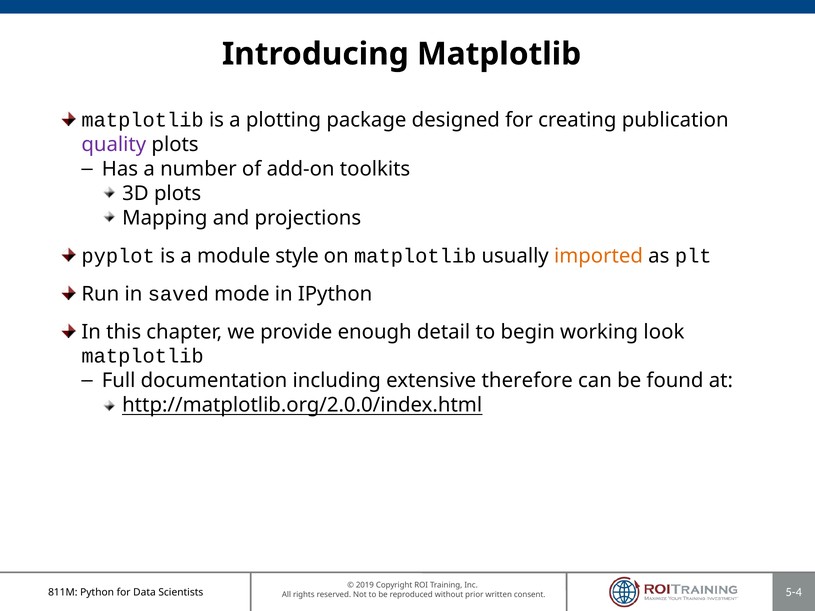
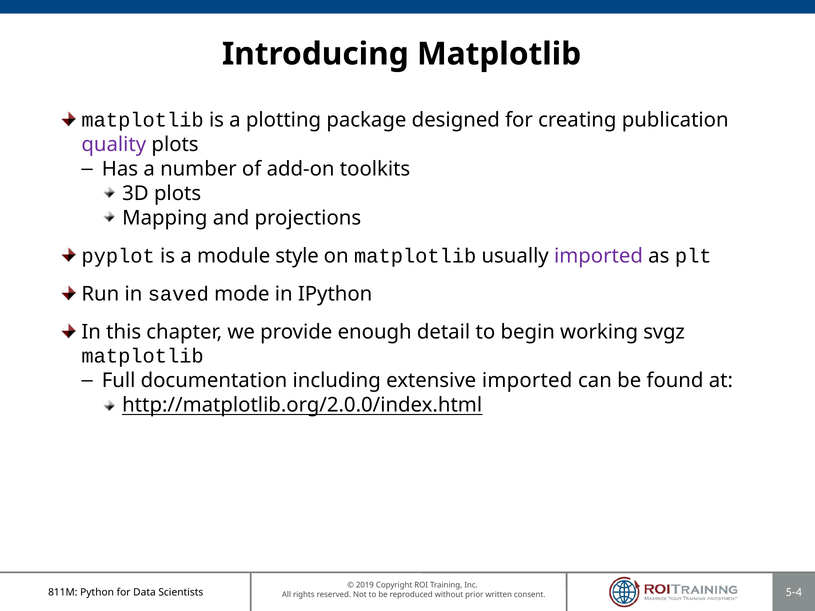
imported at (599, 256) colour: orange -> purple
look: look -> svgz
extensive therefore: therefore -> imported
